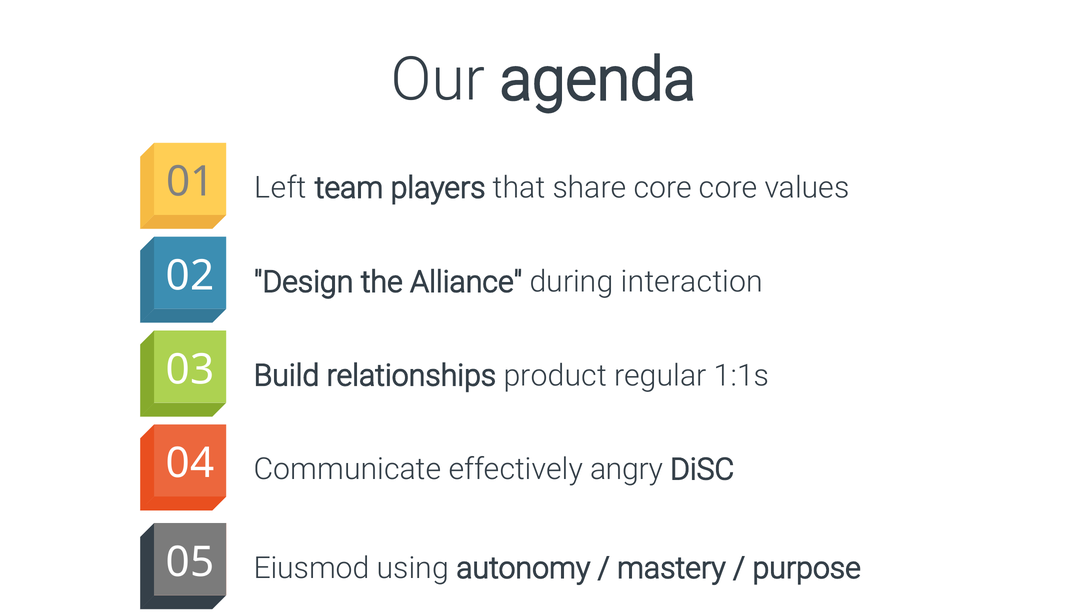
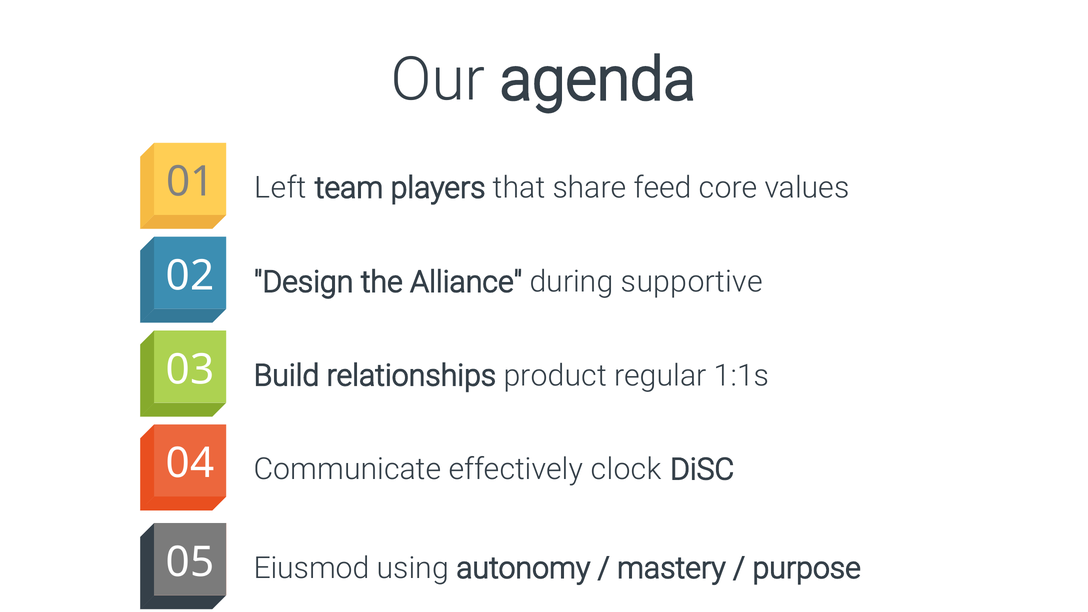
share core: core -> feed
interaction: interaction -> supportive
angry: angry -> clock
